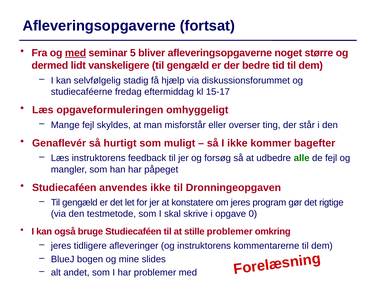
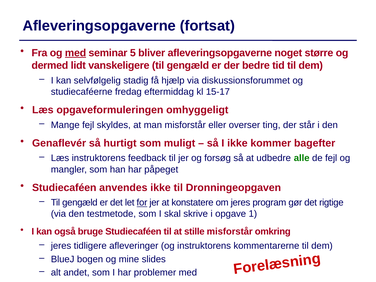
for underline: none -> present
0: 0 -> 1
stille problemer: problemer -> misforstår
